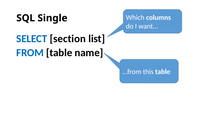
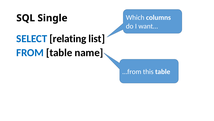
section: section -> relating
